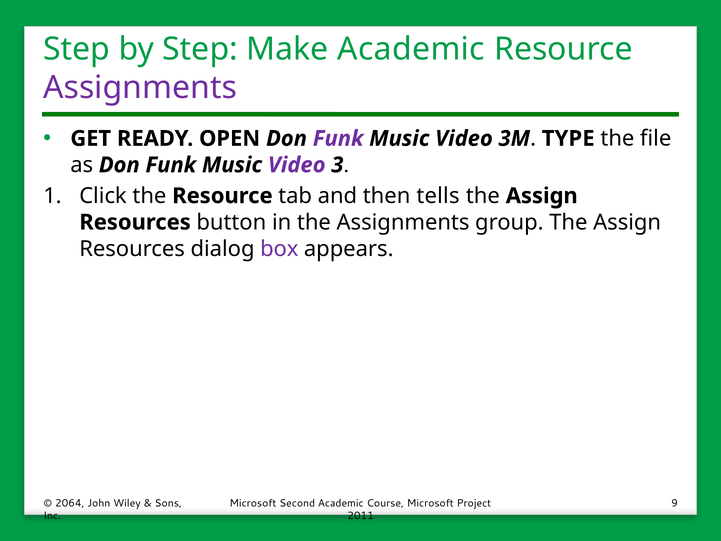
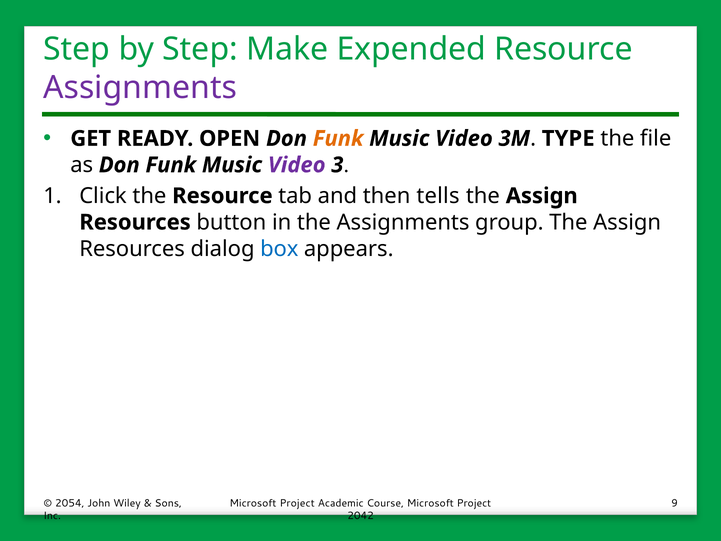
Make Academic: Academic -> Expended
Funk at (338, 139) colour: purple -> orange
box colour: purple -> blue
2064: 2064 -> 2054
Second at (297, 503): Second -> Project
2011: 2011 -> 2042
